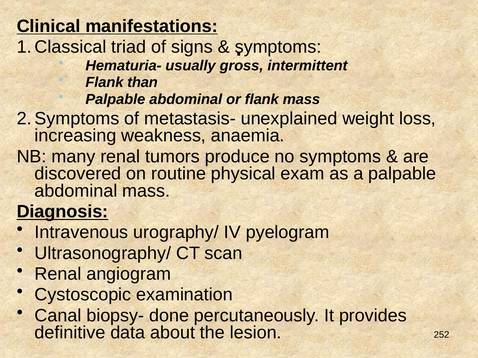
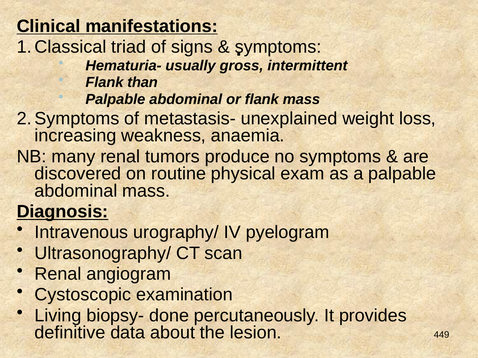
Canal: Canal -> Living
252: 252 -> 449
